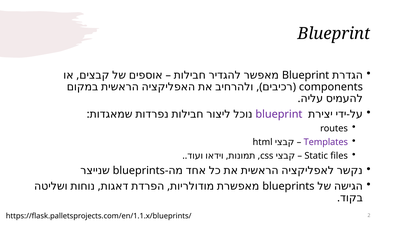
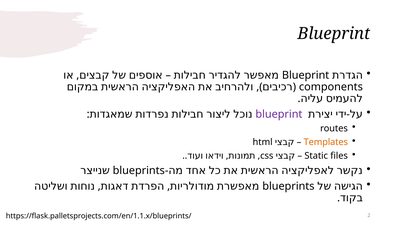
Templates colour: purple -> orange
